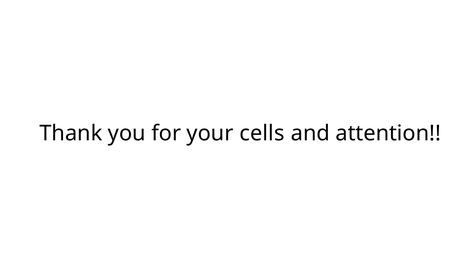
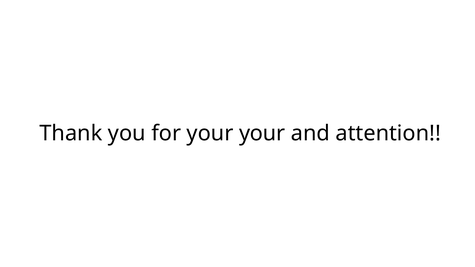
your cells: cells -> your
